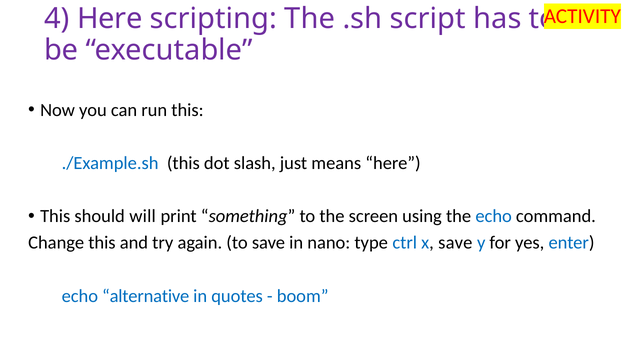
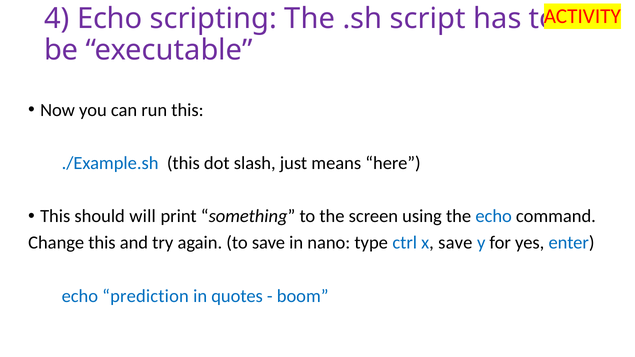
4 Here: Here -> Echo
alternative: alternative -> prediction
